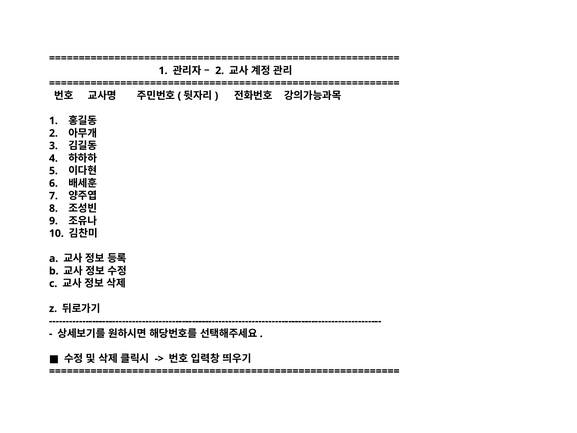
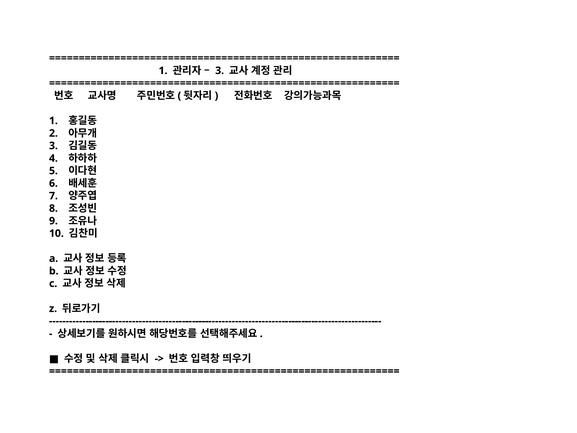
2 at (220, 71): 2 -> 3
